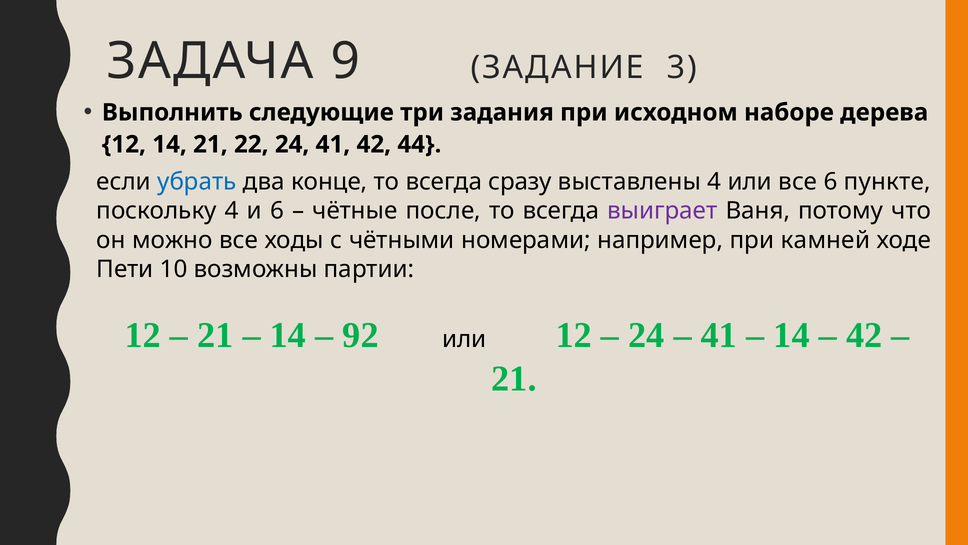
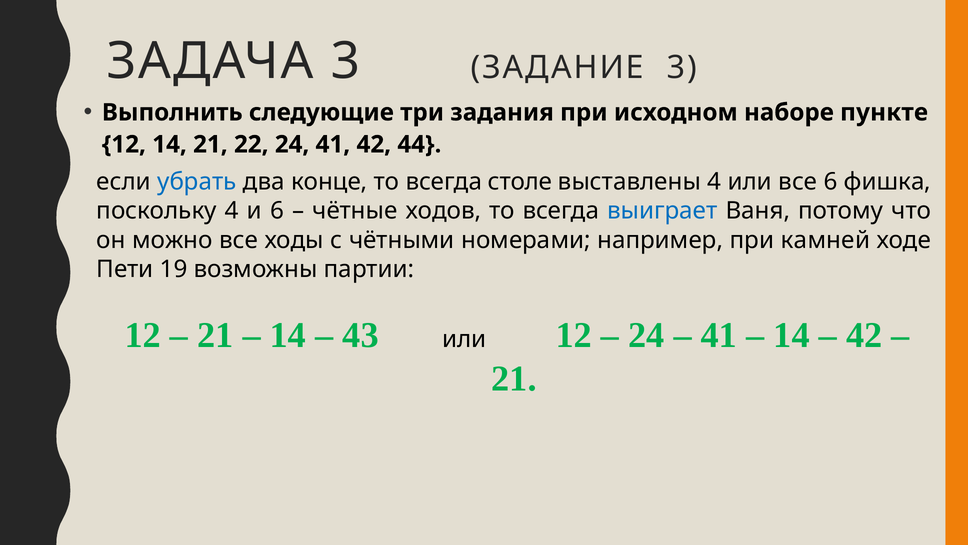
ЗАДАЧА 9: 9 -> 3
дерева: дерева -> пункте
сразу: сразу -> столе
пункте: пункте -> фишка
после: после -> ходов
выиграет colour: purple -> blue
10: 10 -> 19
92: 92 -> 43
